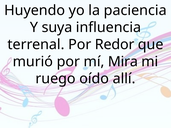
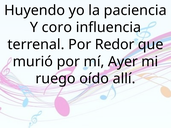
suya: suya -> coro
Mira: Mira -> Ayer
